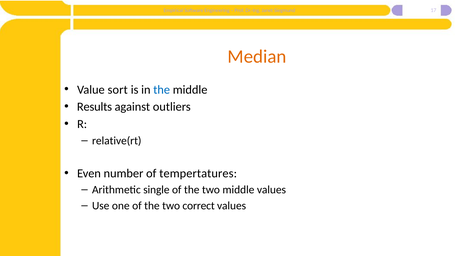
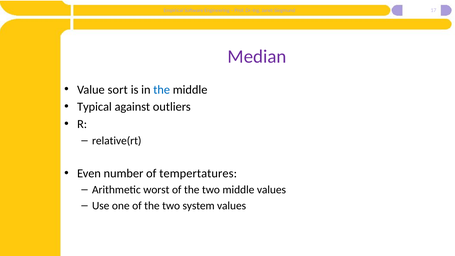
Median colour: orange -> purple
Results: Results -> Typical
single: single -> worst
correct: correct -> system
